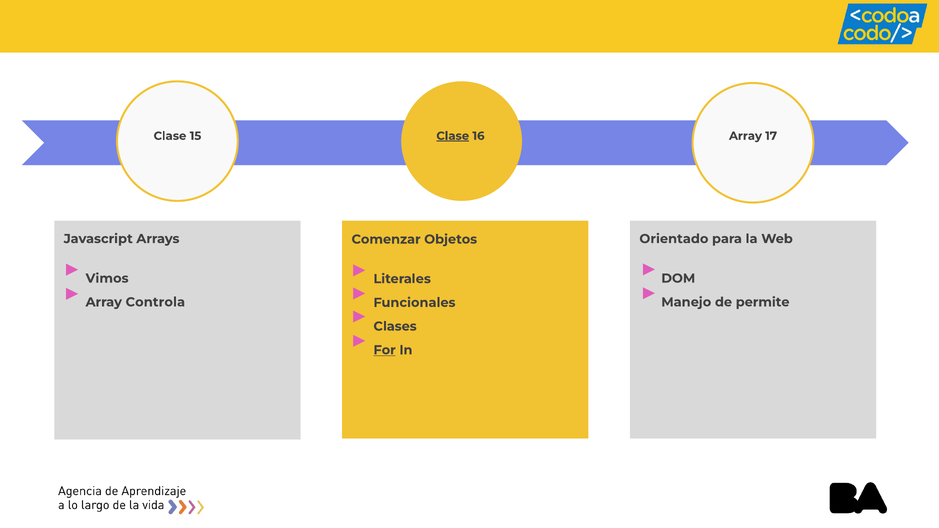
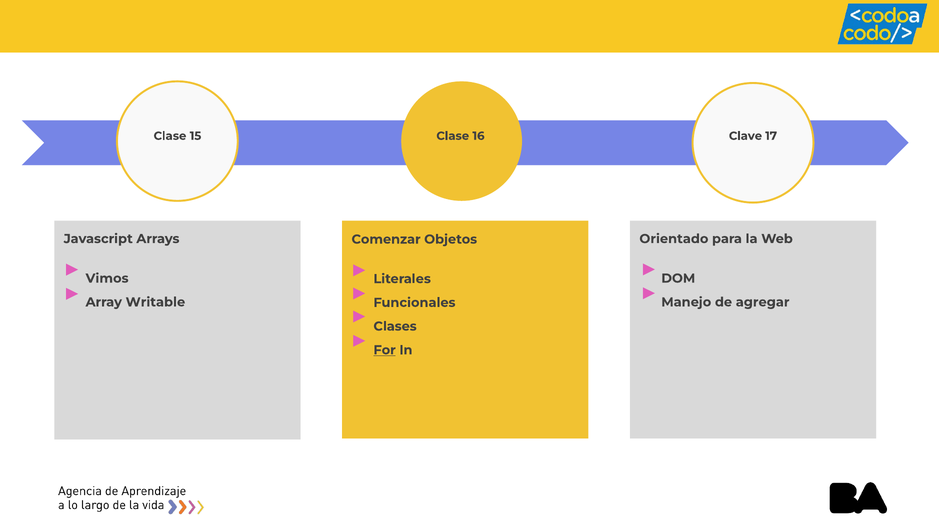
Clase at (453, 136) underline: present -> none
16 Array: Array -> Clave
Controla: Controla -> Writable
permite: permite -> agregar
